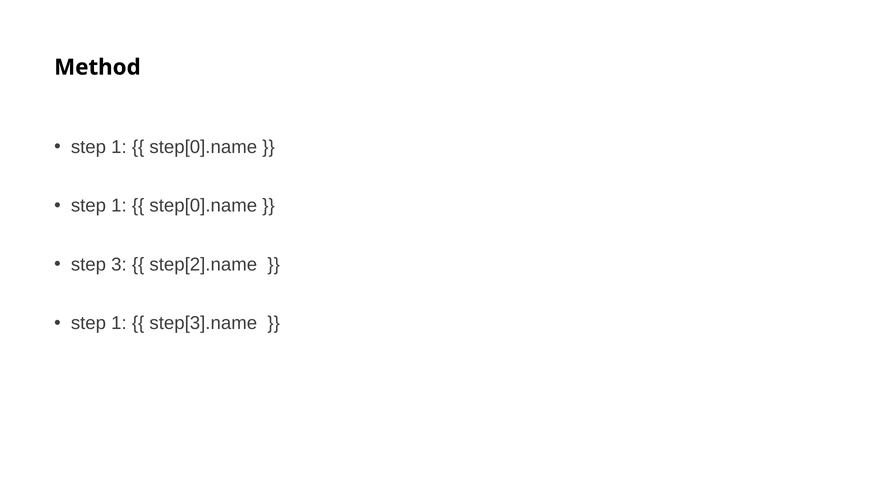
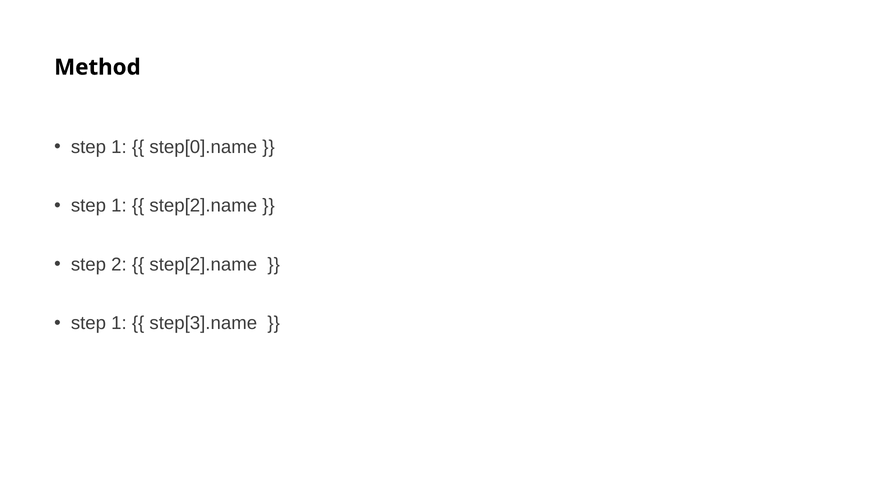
step[0].name at (203, 206): step[0].name -> step[2].name
3: 3 -> 2
